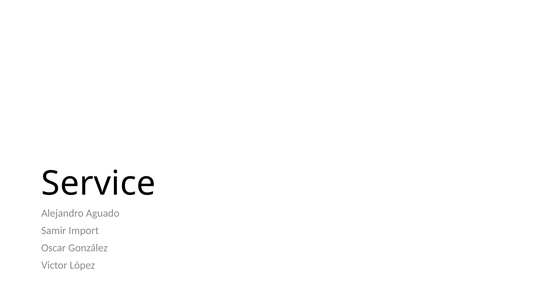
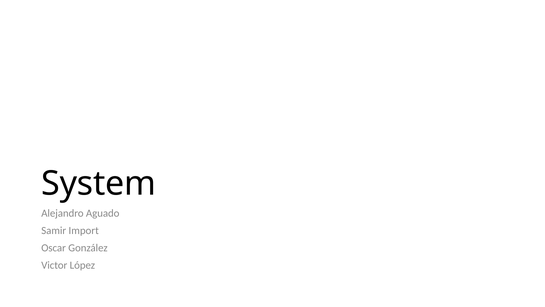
Service: Service -> System
